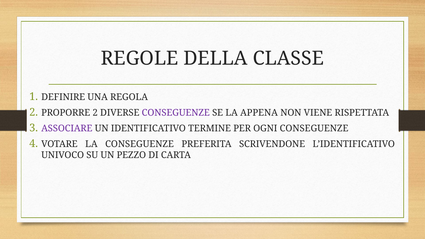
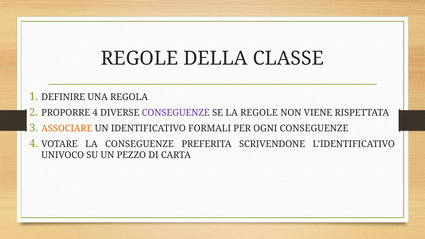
PROPORRE 2: 2 -> 4
LA APPENA: APPENA -> REGOLE
ASSOCIARE colour: purple -> orange
TERMINE: TERMINE -> FORMALI
